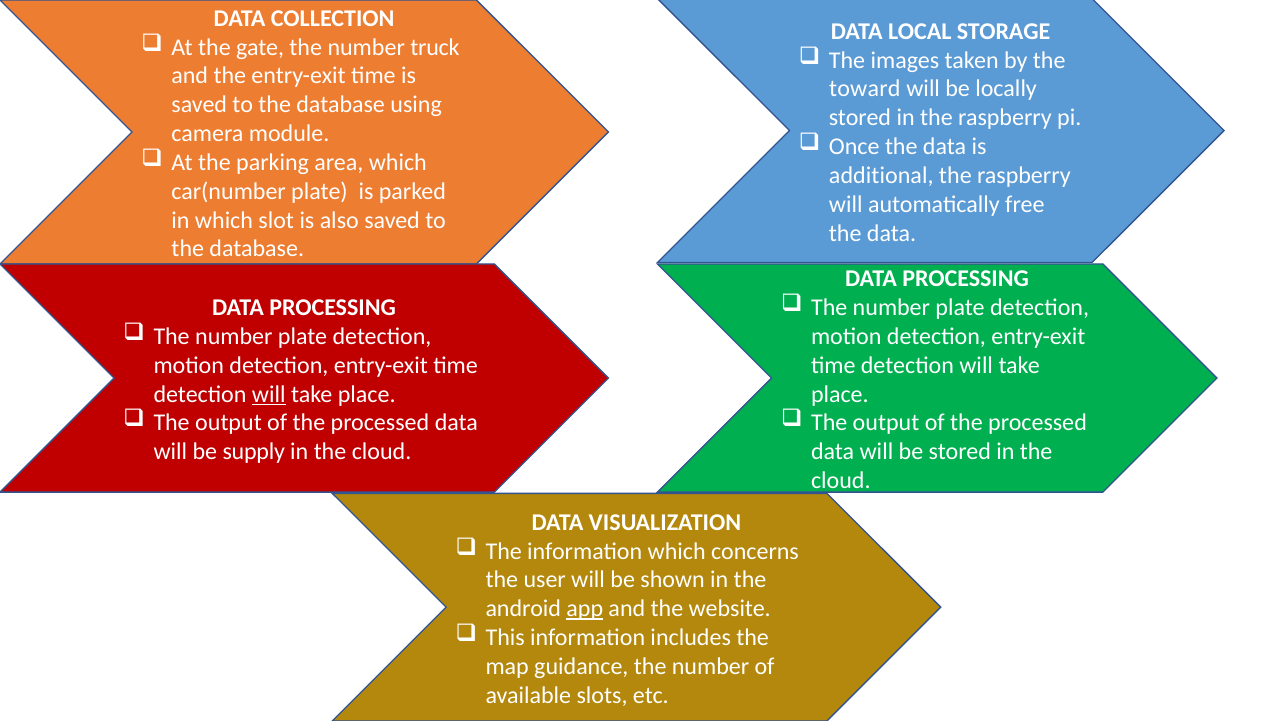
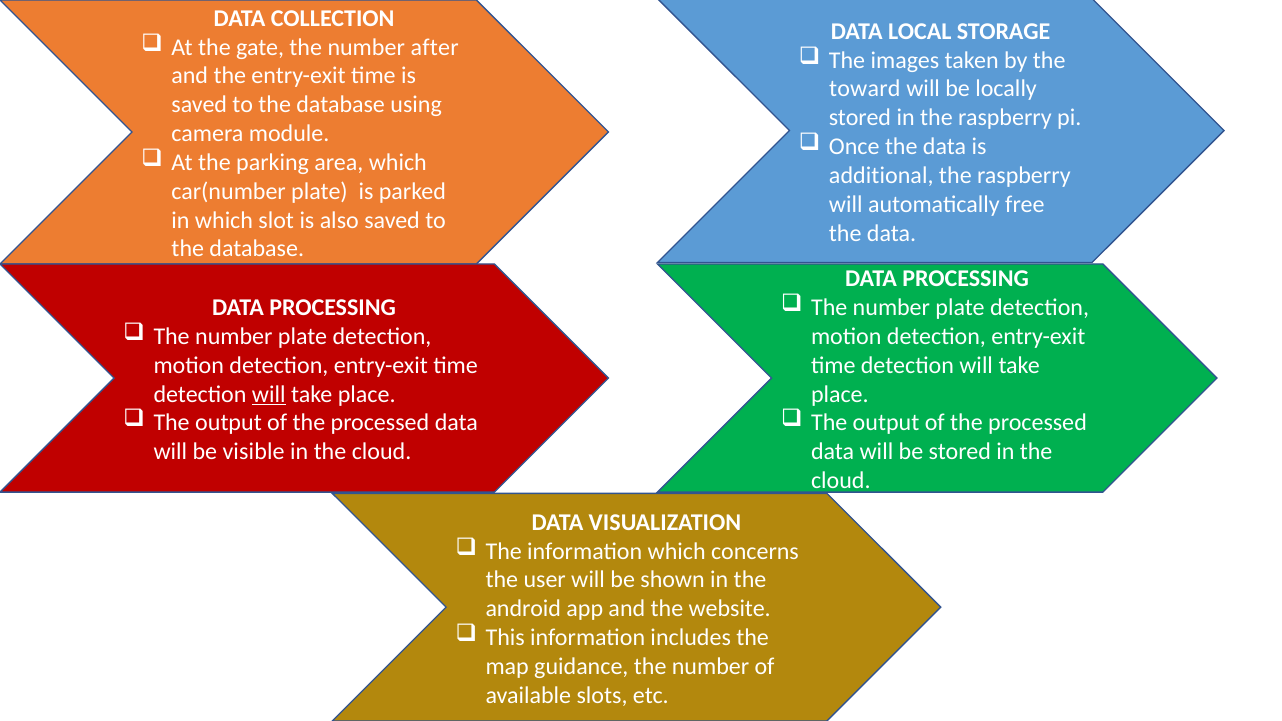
truck: truck -> after
supply: supply -> visible
app underline: present -> none
